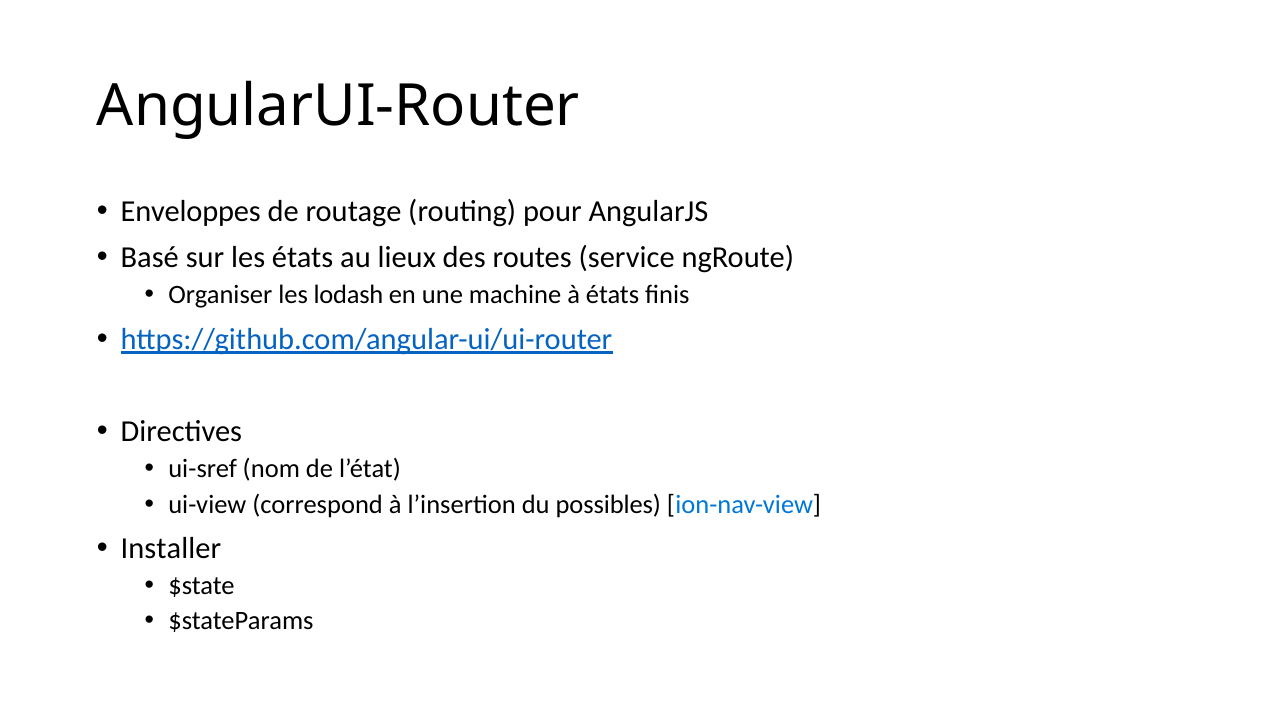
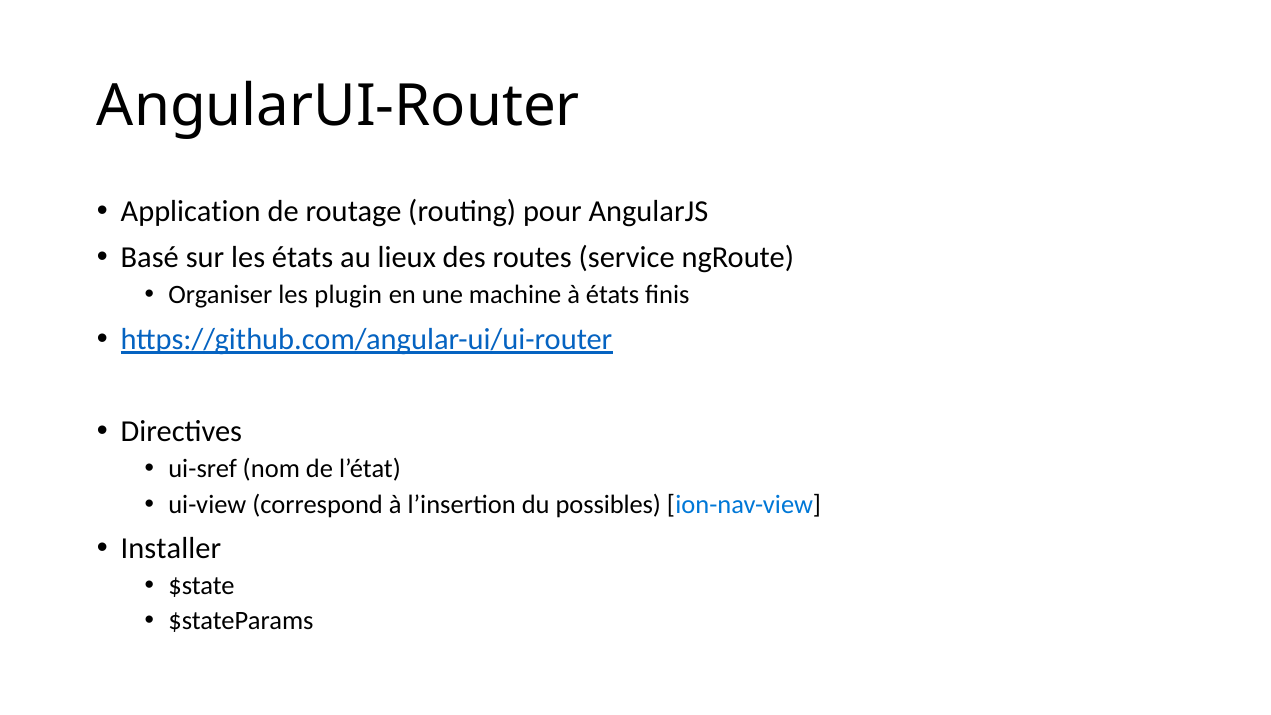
Enveloppes: Enveloppes -> Application
lodash: lodash -> plugin
